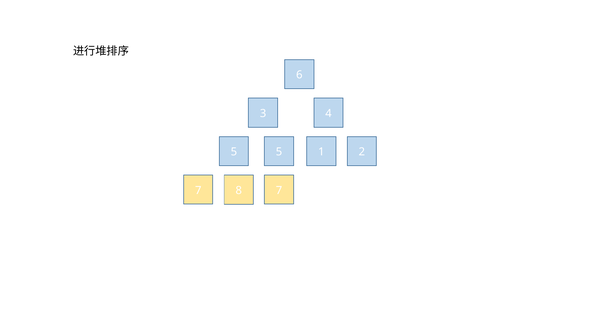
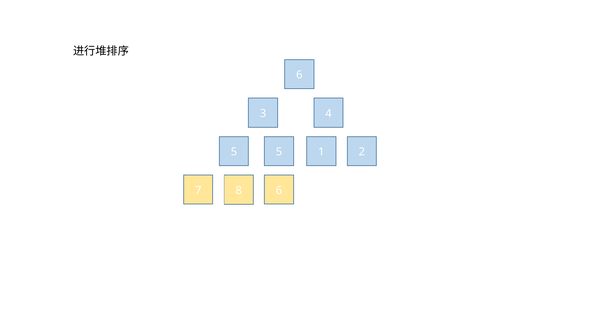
8 7: 7 -> 6
